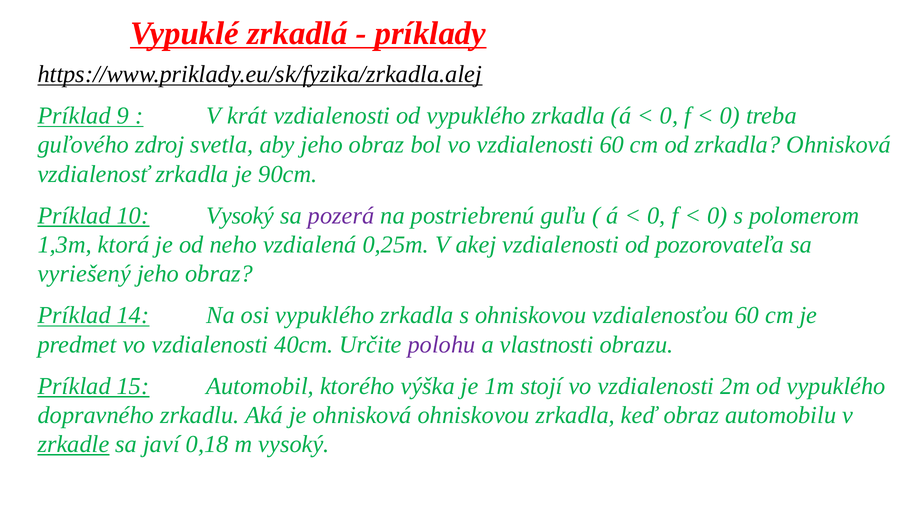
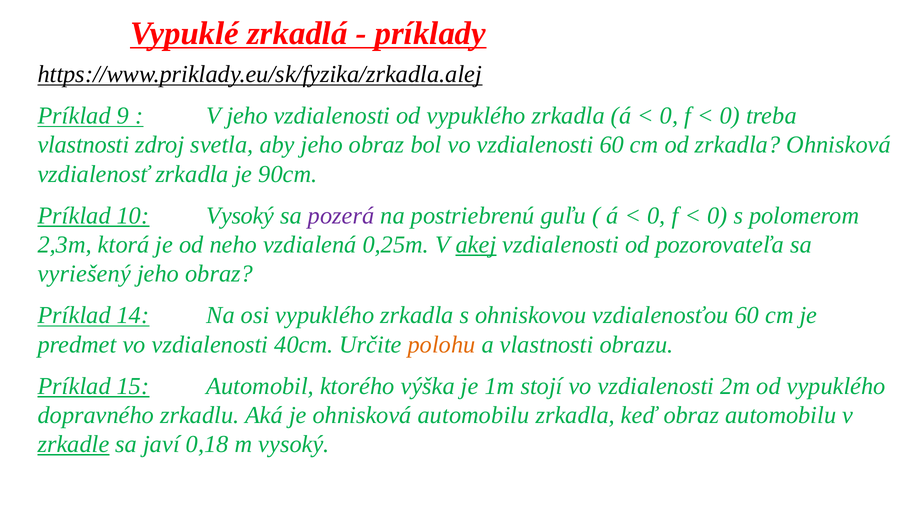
V krát: krát -> jeho
guľového at (83, 145): guľového -> vlastnosti
1,3m: 1,3m -> 2,3m
akej underline: none -> present
polohu colour: purple -> orange
ohnisková ohniskovou: ohniskovou -> automobilu
